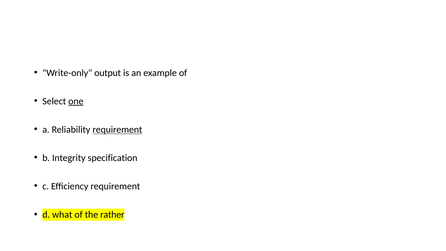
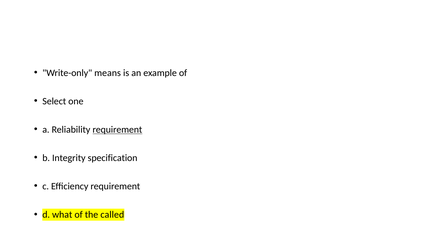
output: output -> means
one underline: present -> none
rather: rather -> called
